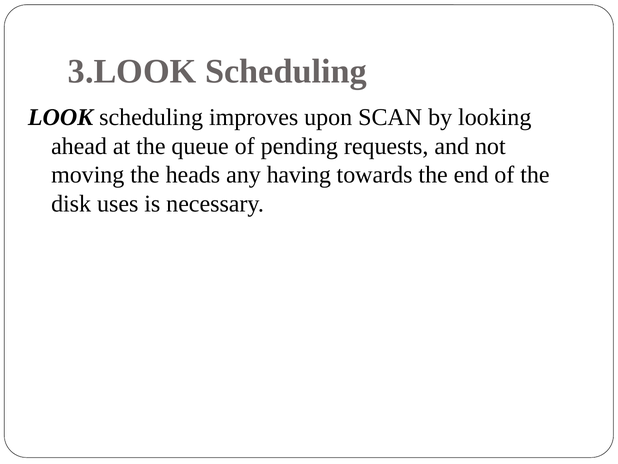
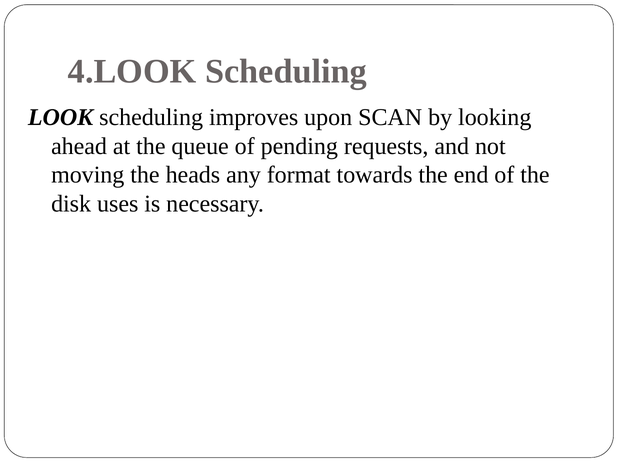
3.LOOK: 3.LOOK -> 4.LOOK
having: having -> format
